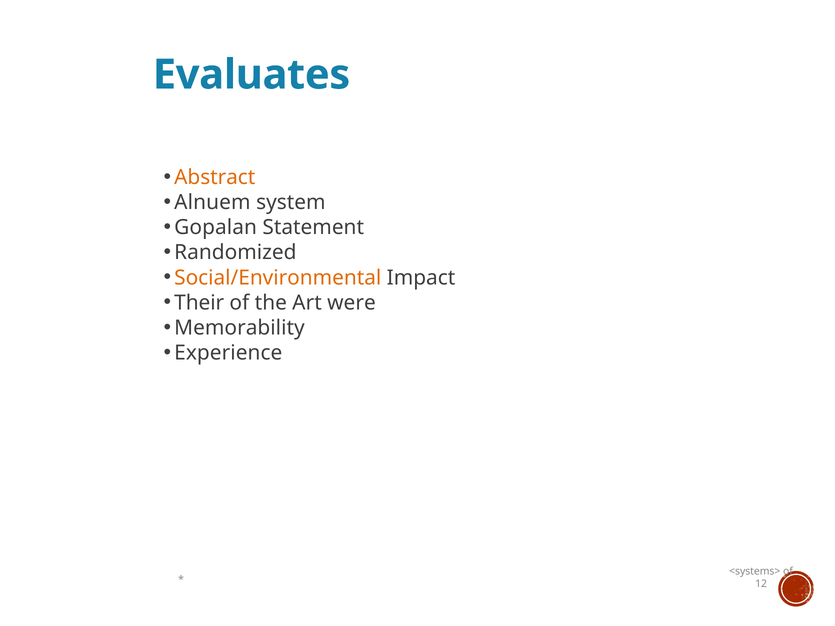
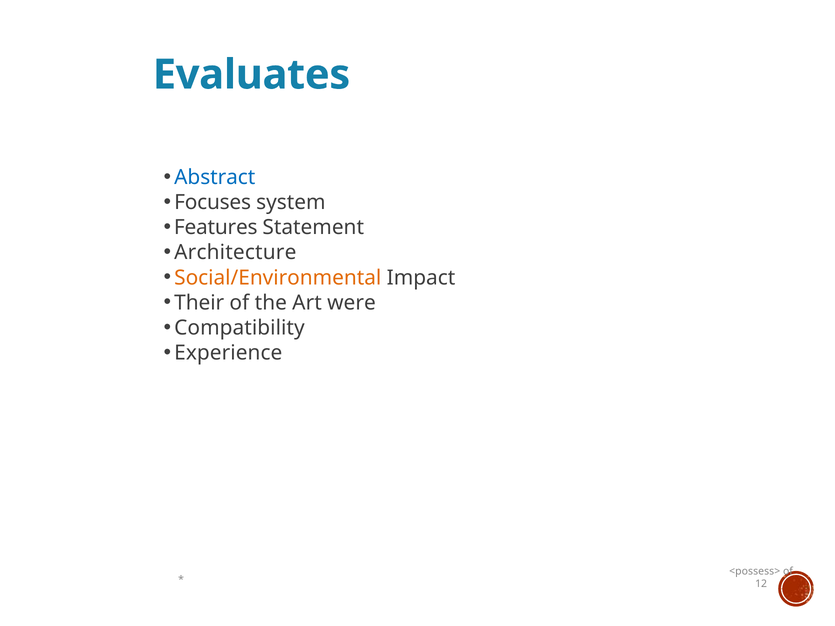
Abstract colour: orange -> blue
Alnuem: Alnuem -> Focuses
Gopalan: Gopalan -> Features
Randomized: Randomized -> Architecture
Memorability: Memorability -> Compatibility
<systems>: <systems> -> <possess>
